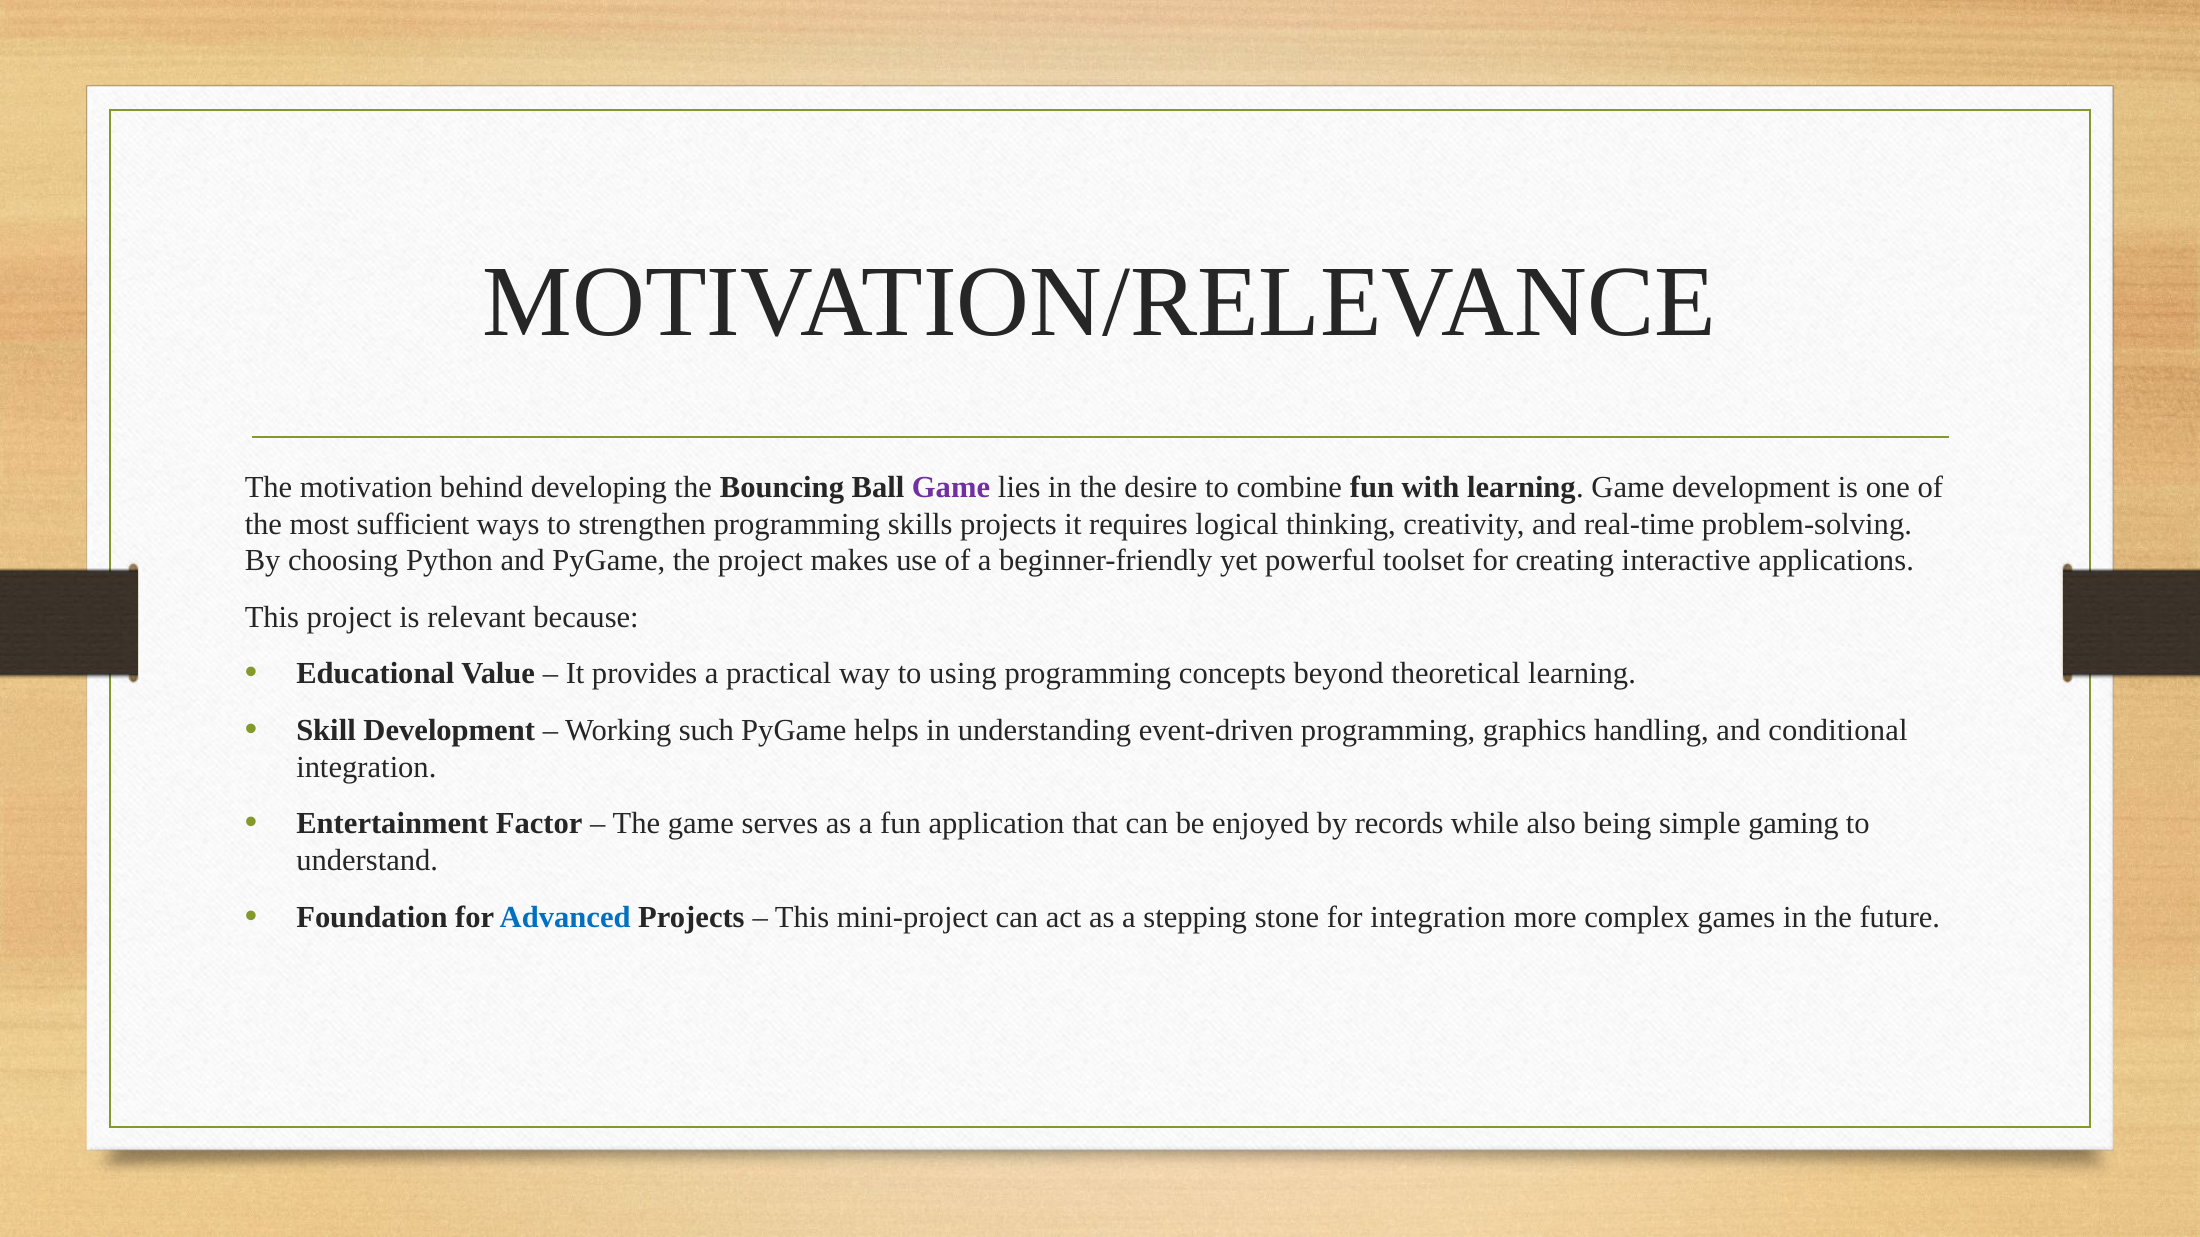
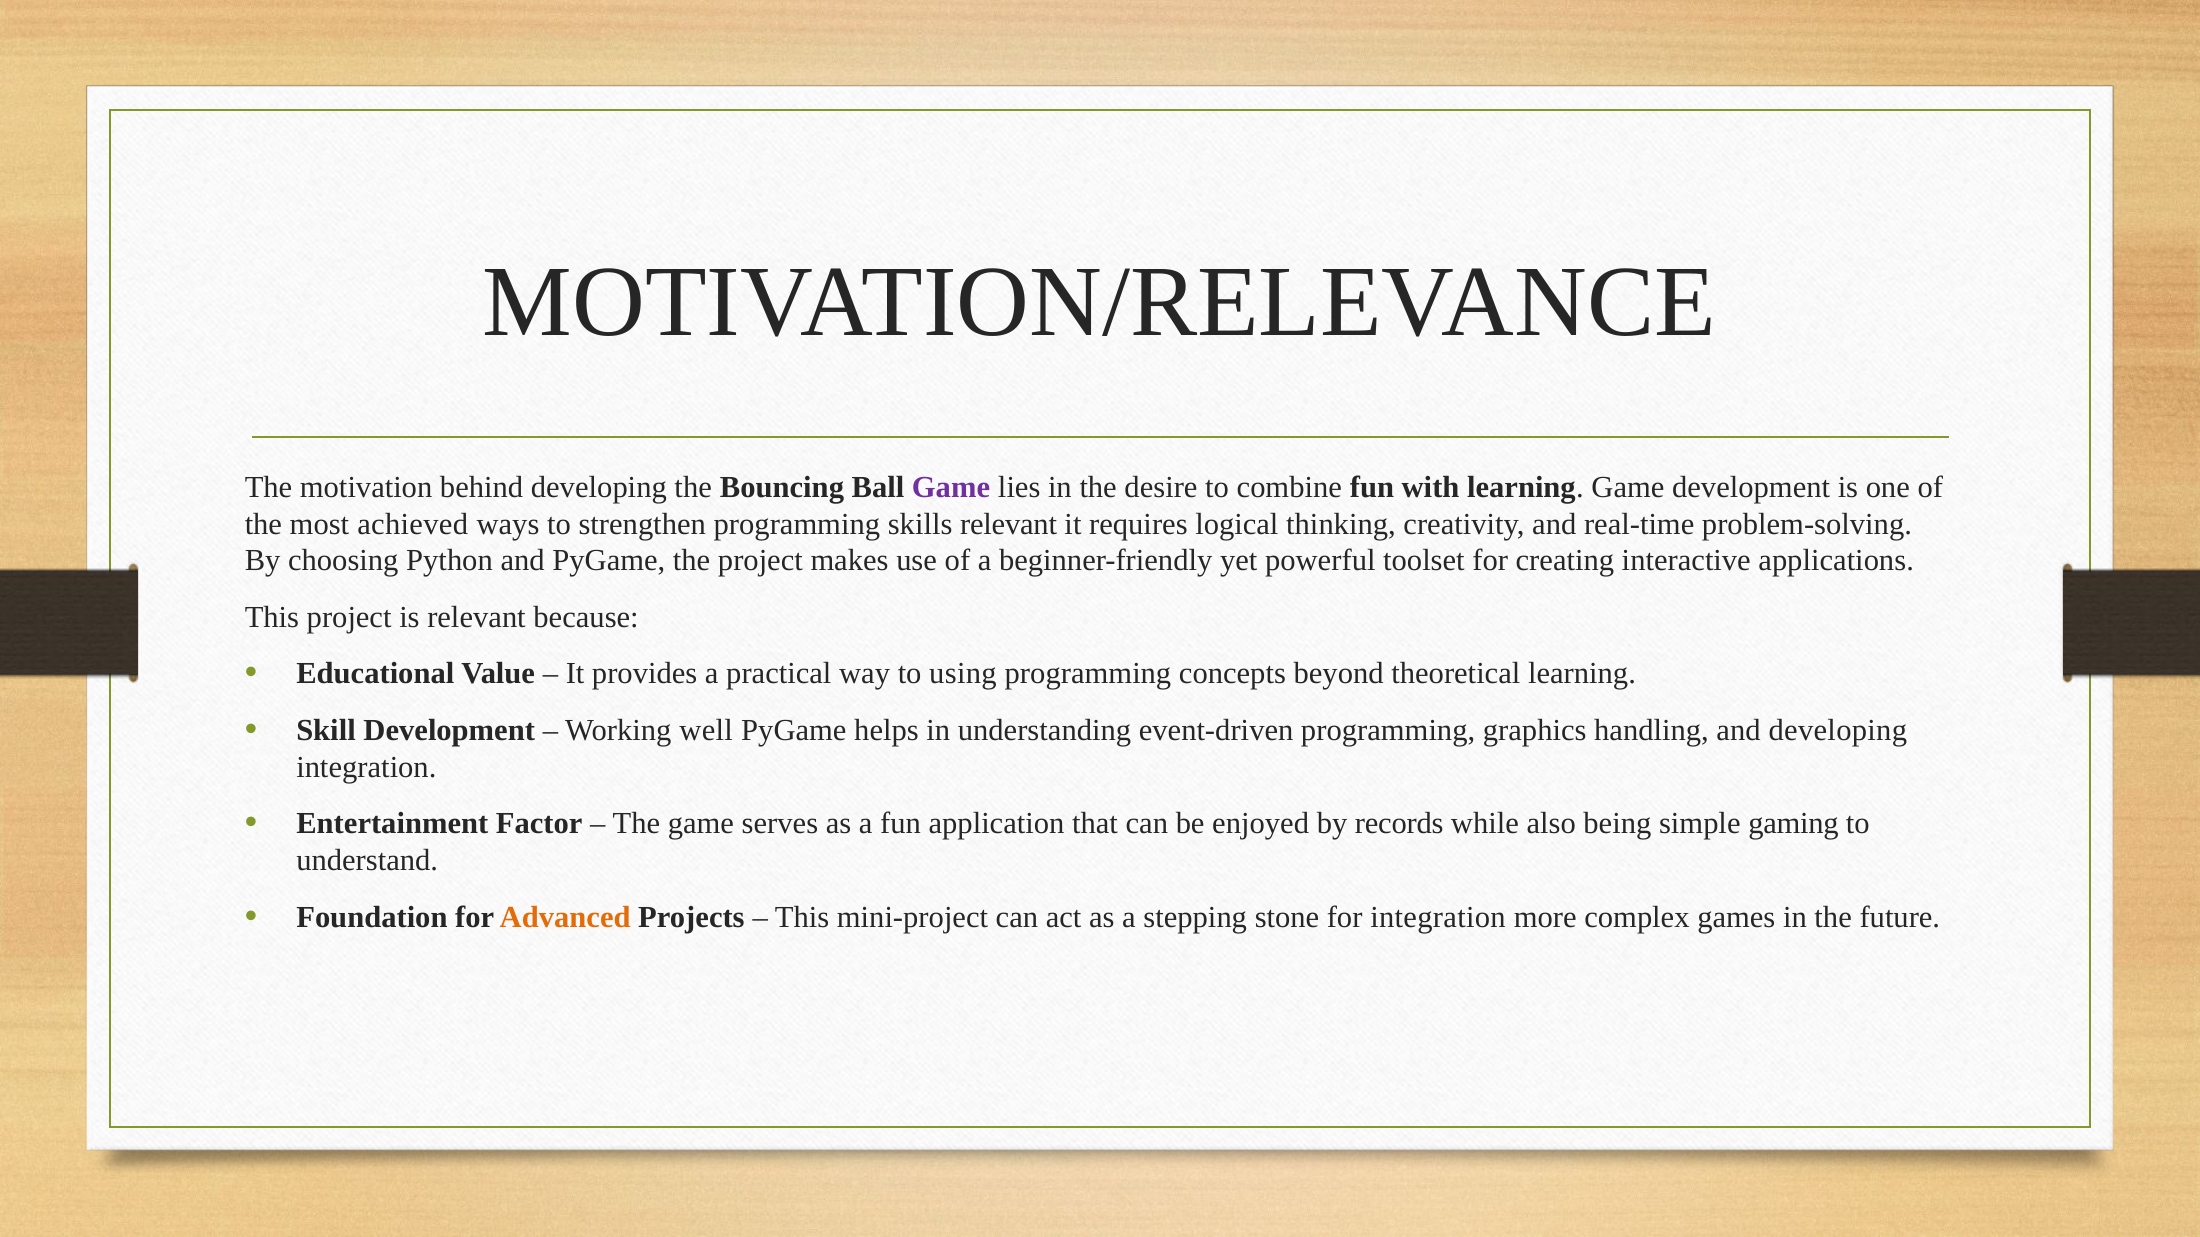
sufficient: sufficient -> achieved
skills projects: projects -> relevant
such: such -> well
and conditional: conditional -> developing
Advanced colour: blue -> orange
